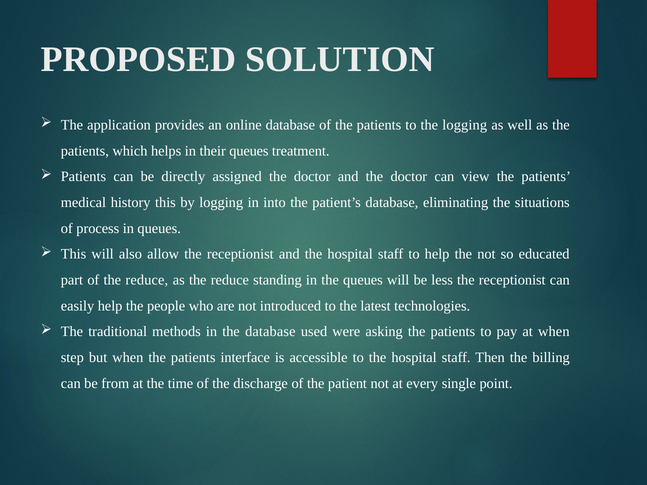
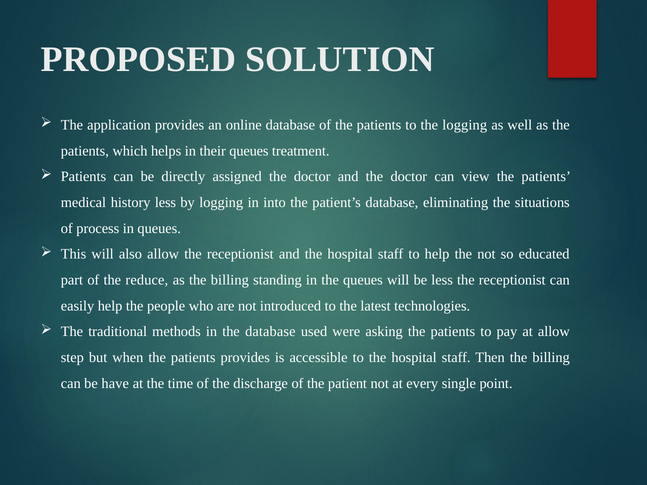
history this: this -> less
as the reduce: reduce -> billing
at when: when -> allow
patients interface: interface -> provides
from: from -> have
